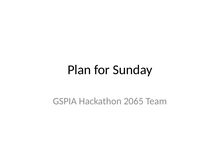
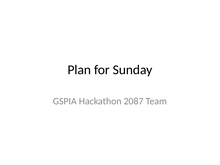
2065: 2065 -> 2087
